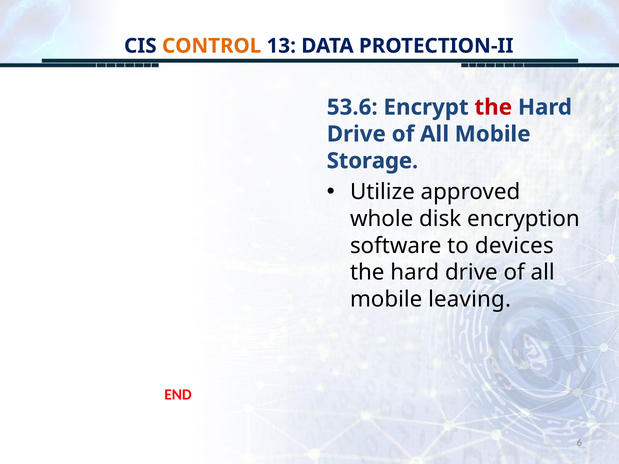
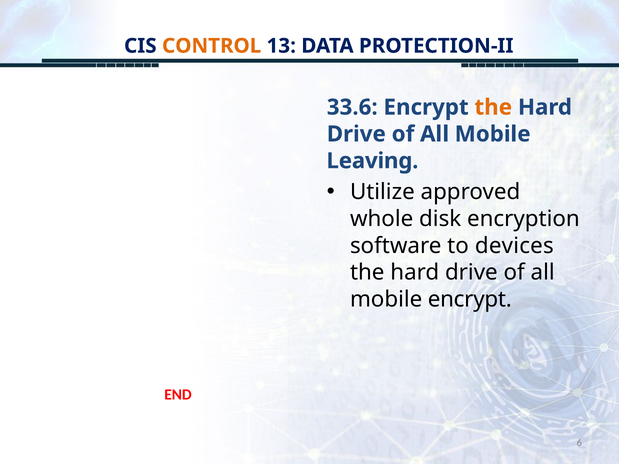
53.6: 53.6 -> 33.6
the at (493, 107) colour: red -> orange
Storage: Storage -> Leaving
mobile leaving: leaving -> encrypt
